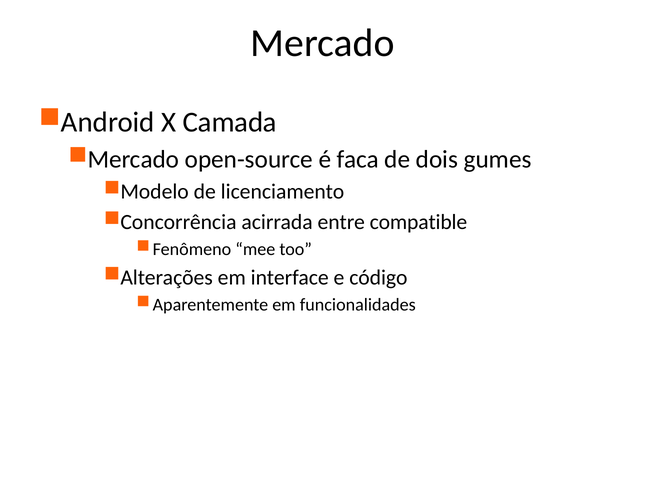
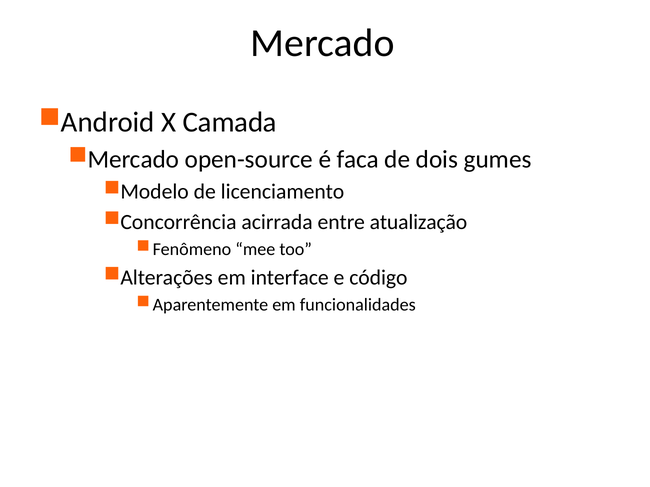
compatible: compatible -> atualização
